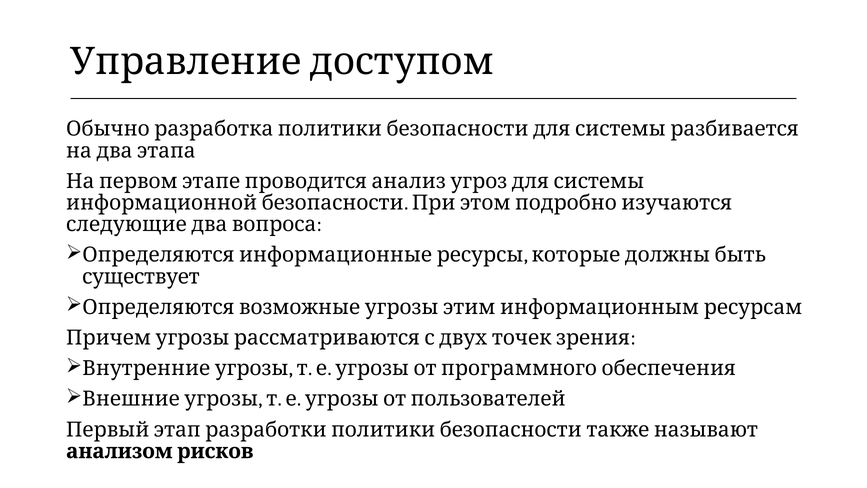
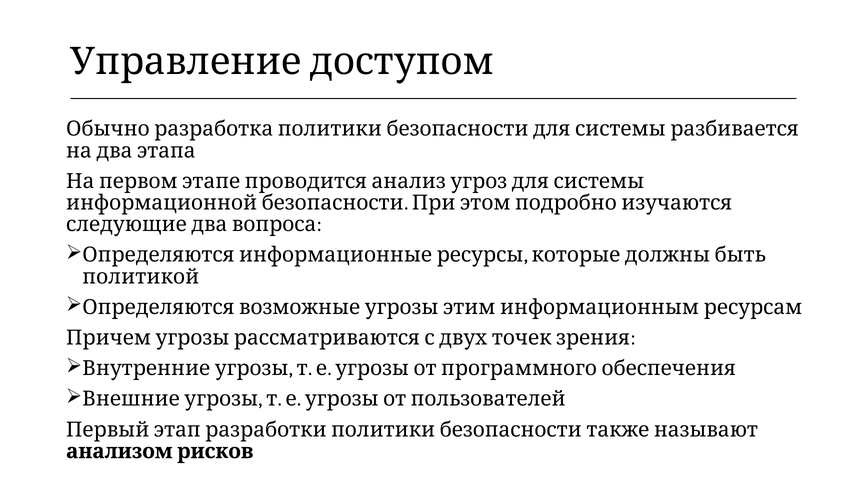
существует: существует -> политикой
